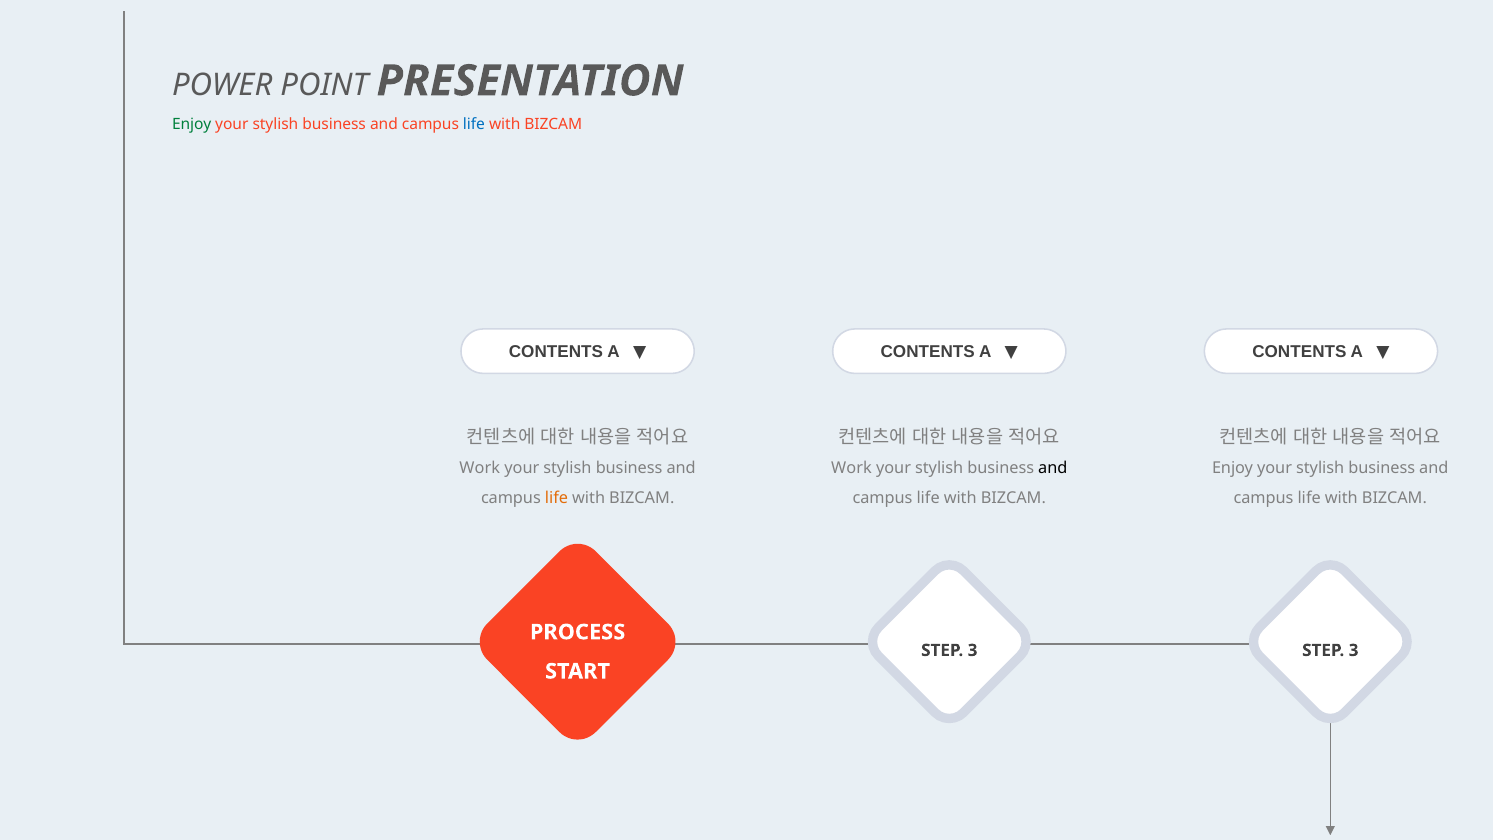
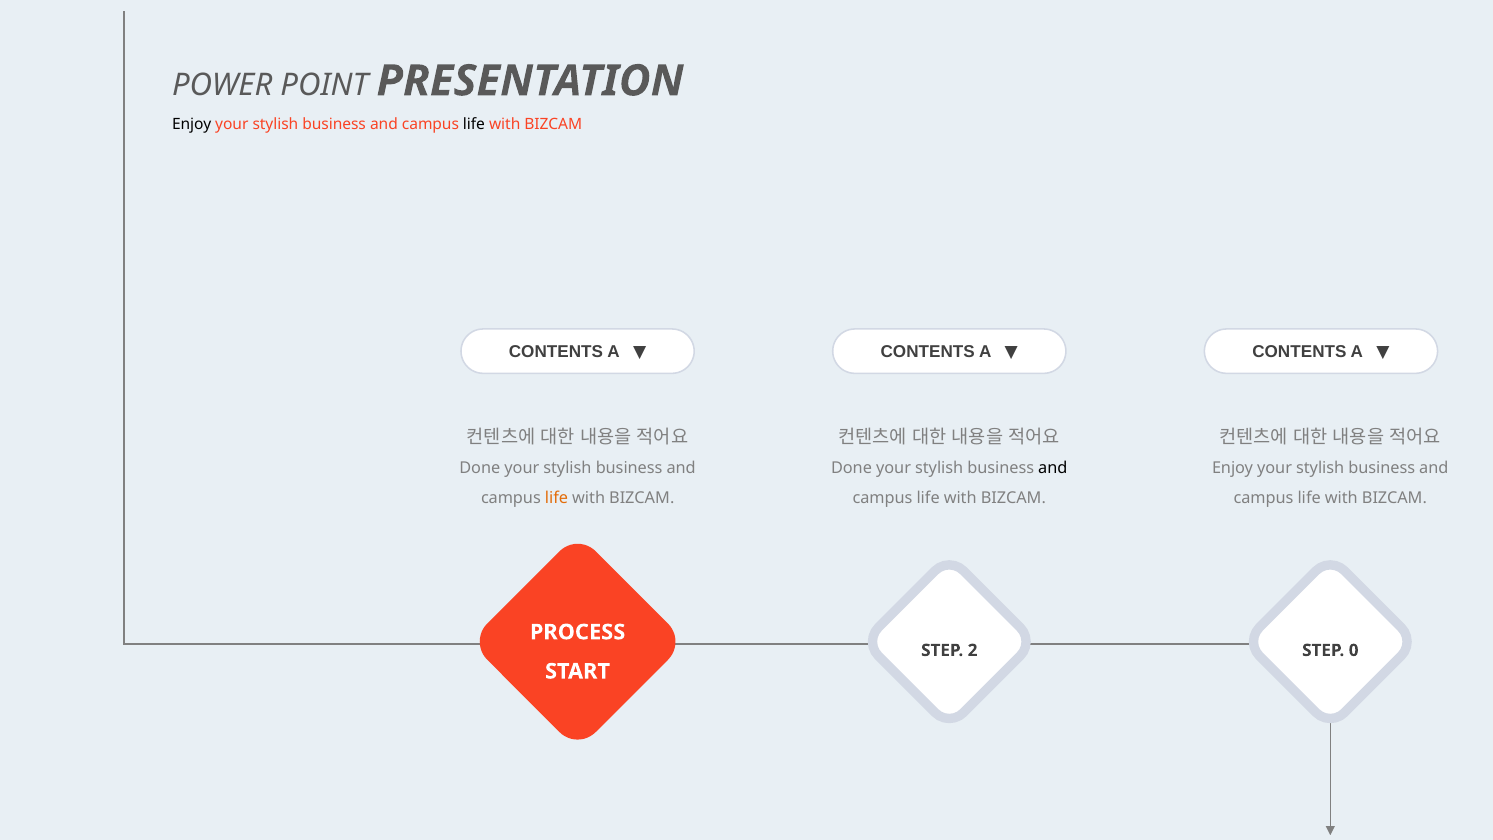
Enjoy at (192, 124) colour: green -> black
life at (474, 124) colour: blue -> black
Work at (480, 468): Work -> Done
Work at (851, 468): Work -> Done
3 at (973, 650): 3 -> 2
3 at (1354, 650): 3 -> 0
